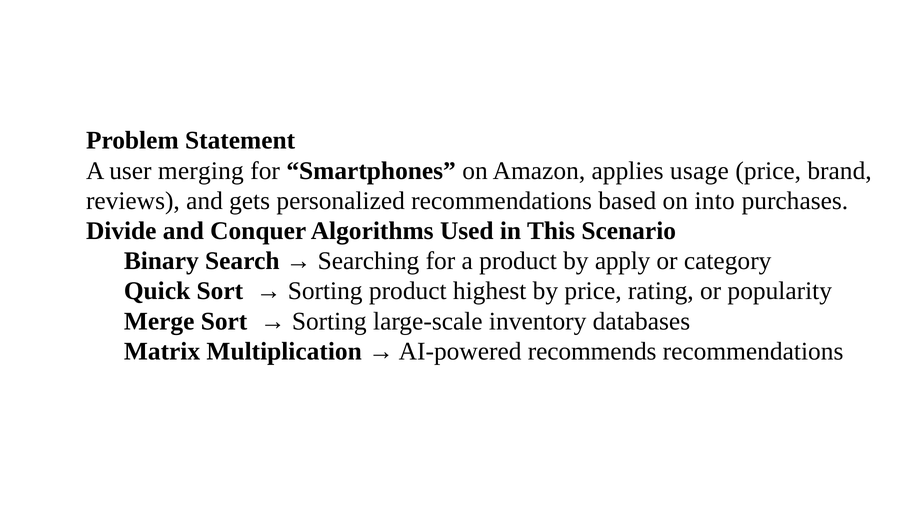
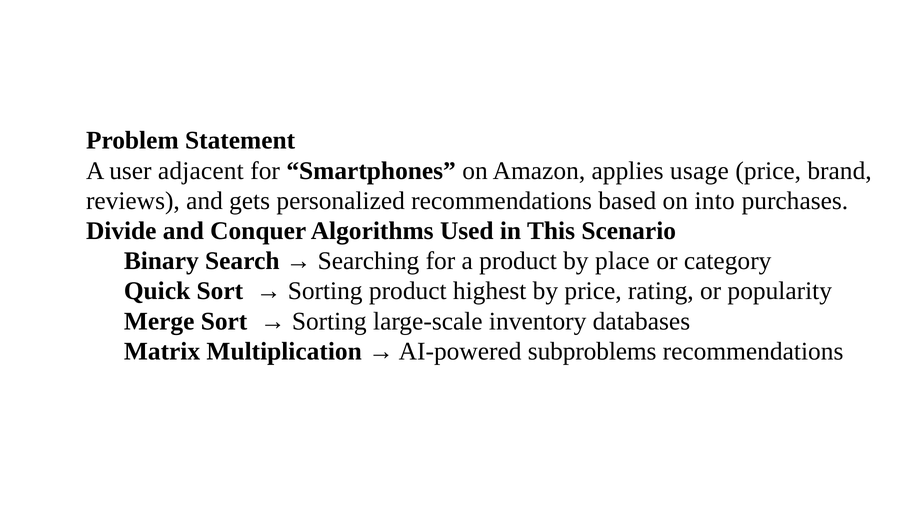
merging: merging -> adjacent
apply: apply -> place
recommends: recommends -> subproblems
